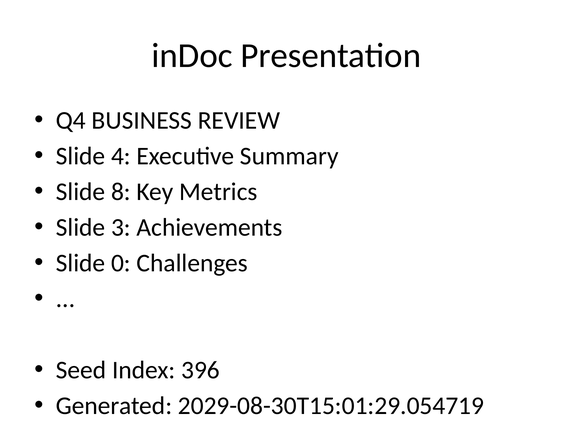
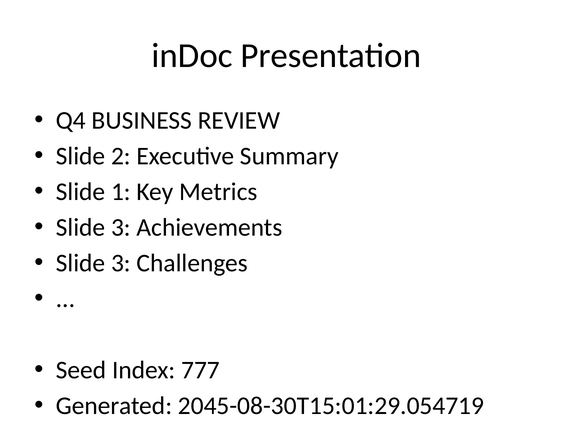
4: 4 -> 2
8: 8 -> 1
0 at (121, 263): 0 -> 3
396: 396 -> 777
2029-08-30T15:01:29.054719: 2029-08-30T15:01:29.054719 -> 2045-08-30T15:01:29.054719
